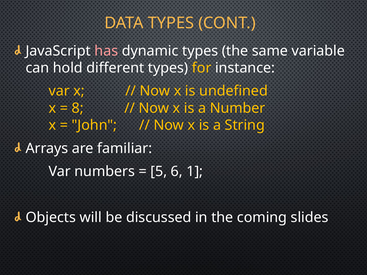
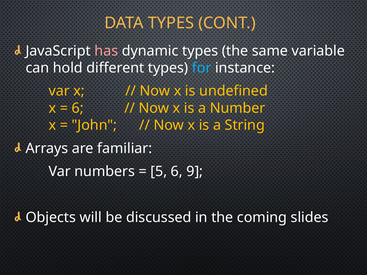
for colour: yellow -> light blue
8 at (78, 108): 8 -> 6
1: 1 -> 9
